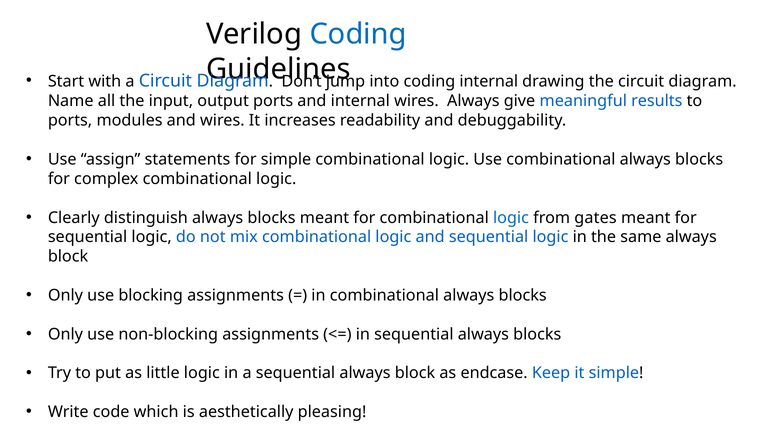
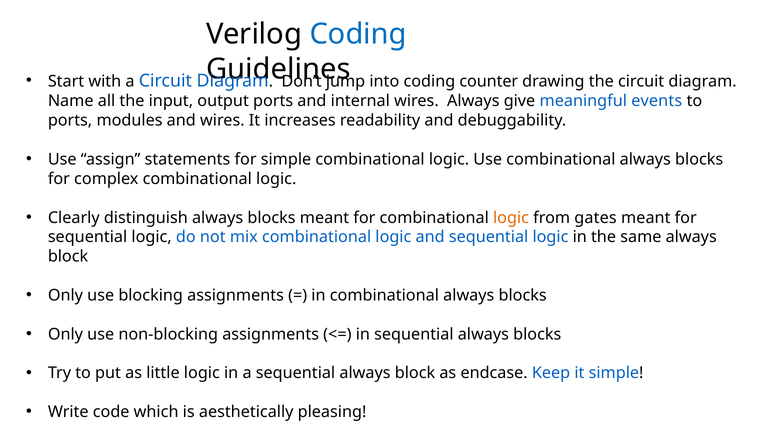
coding internal: internal -> counter
results: results -> events
logic at (511, 218) colour: blue -> orange
